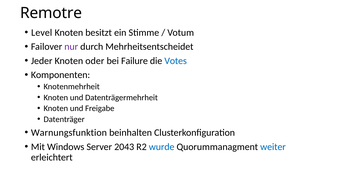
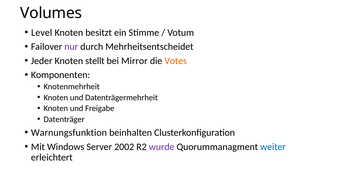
Remotre: Remotre -> Volumes
oder: oder -> stellt
Failure: Failure -> Mirror
Votes colour: blue -> orange
2043: 2043 -> 2002
wurde colour: blue -> purple
